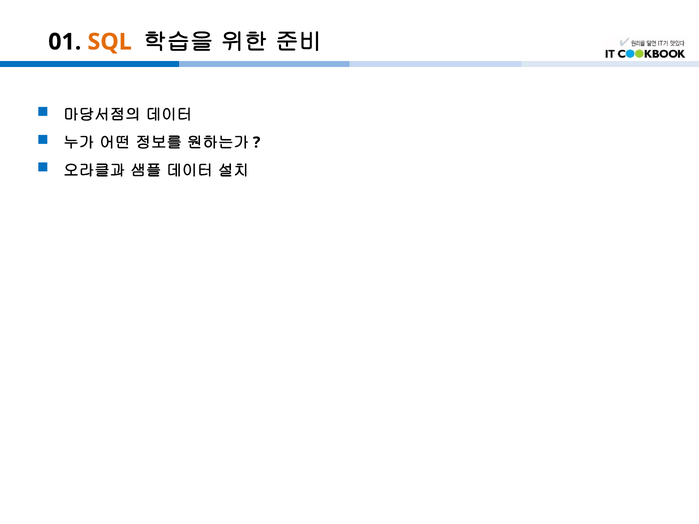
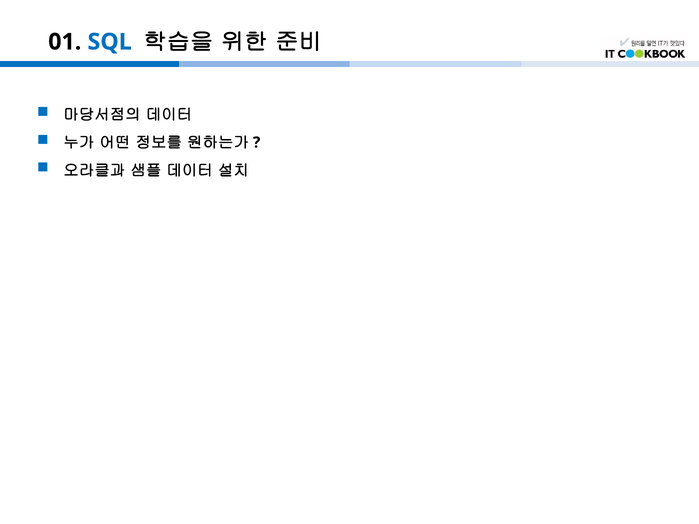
SQL colour: orange -> blue
